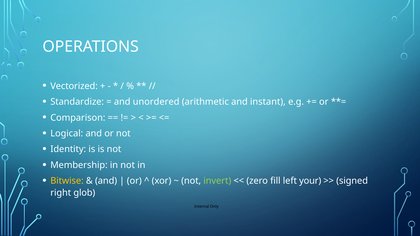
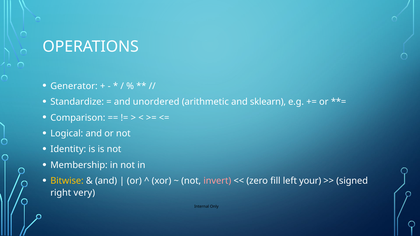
Vectorized: Vectorized -> Generator
instant: instant -> sklearn
invert colour: light green -> pink
glob: glob -> very
